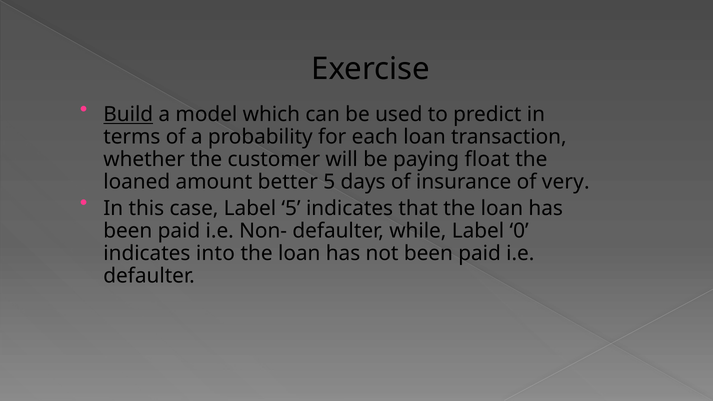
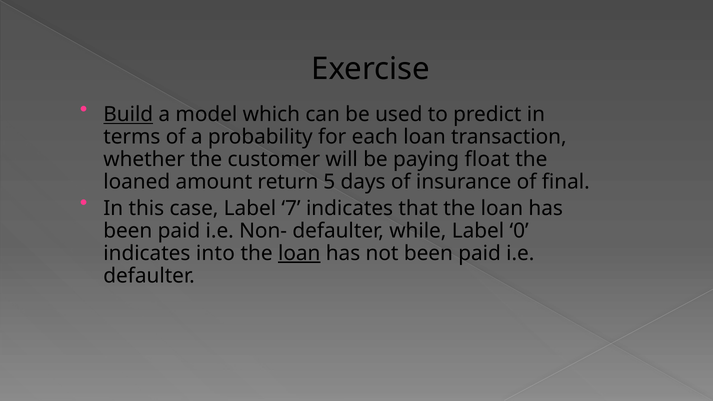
better: better -> return
very: very -> final
Label 5: 5 -> 7
loan at (299, 253) underline: none -> present
